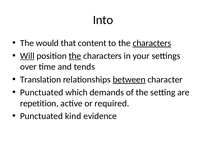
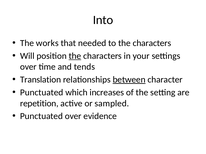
would: would -> works
content: content -> needed
characters at (152, 43) underline: present -> none
Will underline: present -> none
demands: demands -> increases
required: required -> sampled
Punctuated kind: kind -> over
